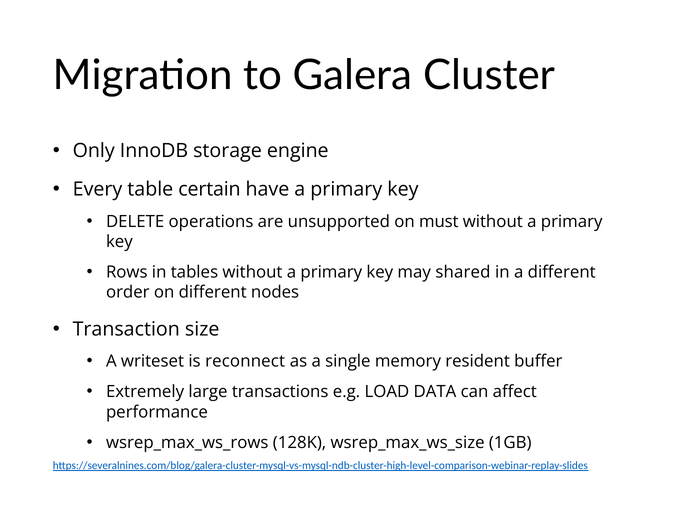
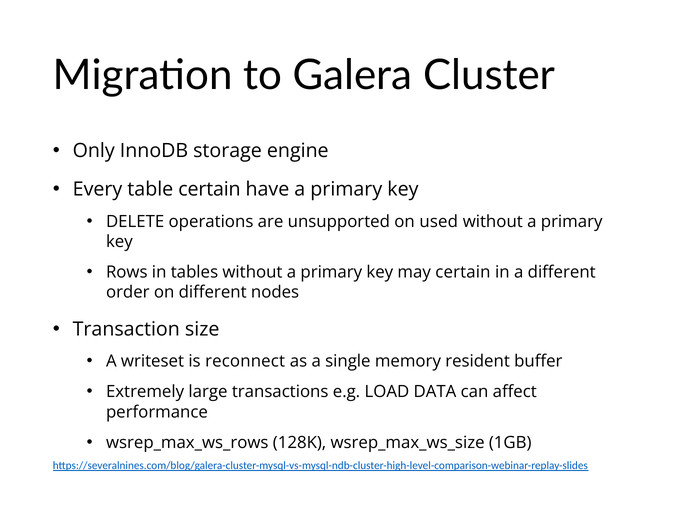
must: must -> used
may shared: shared -> certain
